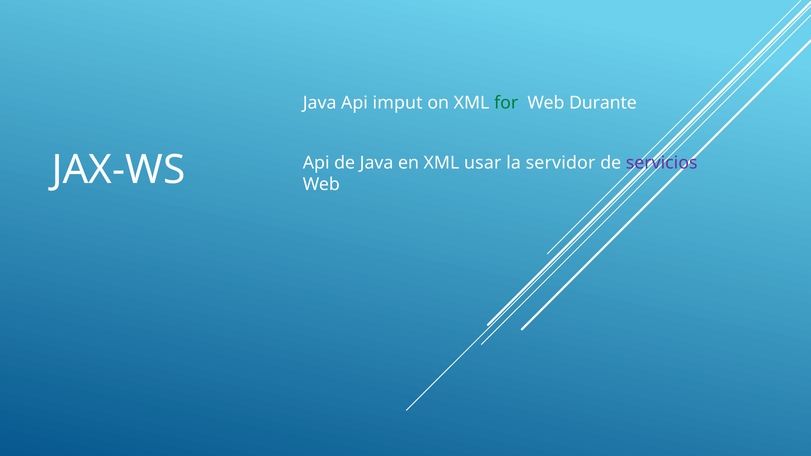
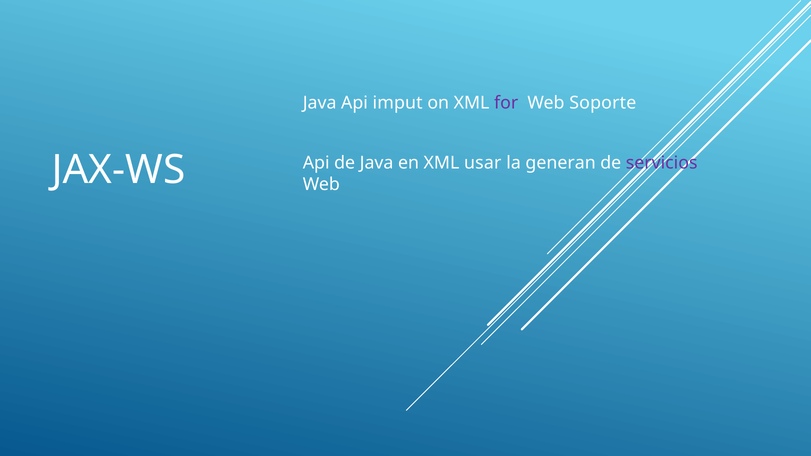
for colour: green -> purple
Durante: Durante -> Soporte
servidor: servidor -> generan
